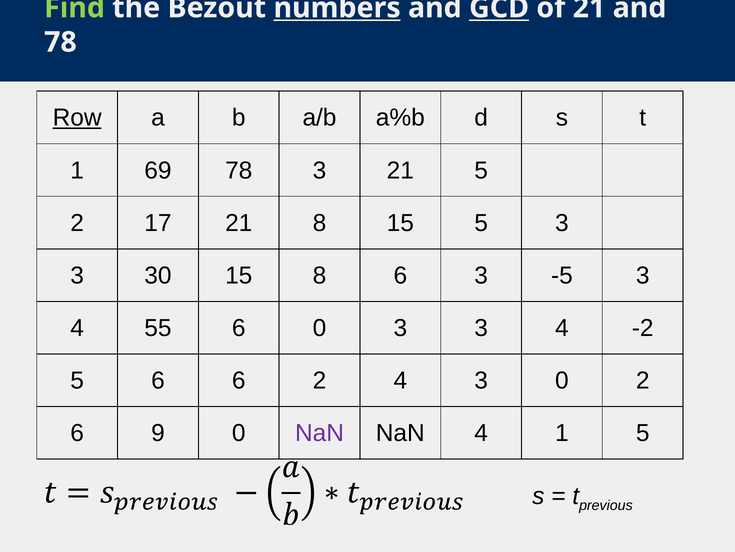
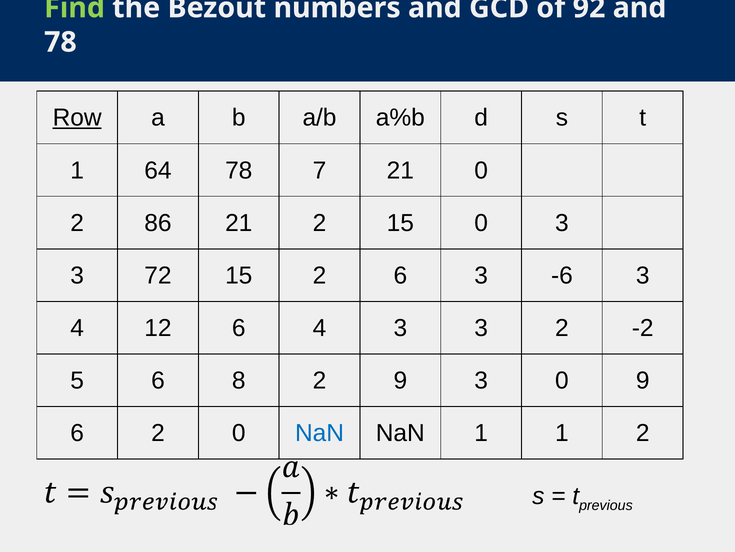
numbers underline: present -> none
GCD underline: present -> none
of 21: 21 -> 92
69: 69 -> 64
78 3: 3 -> 7
21 5: 5 -> 0
17: 17 -> 86
21 8: 8 -> 2
15 5: 5 -> 0
30: 30 -> 72
15 8: 8 -> 2
-5: -5 -> -6
55: 55 -> 12
6 0: 0 -> 4
3 3 4: 4 -> 2
6 6: 6 -> 8
2 4: 4 -> 9
0 2: 2 -> 9
6 9: 9 -> 2
NaN at (320, 433) colour: purple -> blue
NaN 4: 4 -> 1
1 5: 5 -> 2
